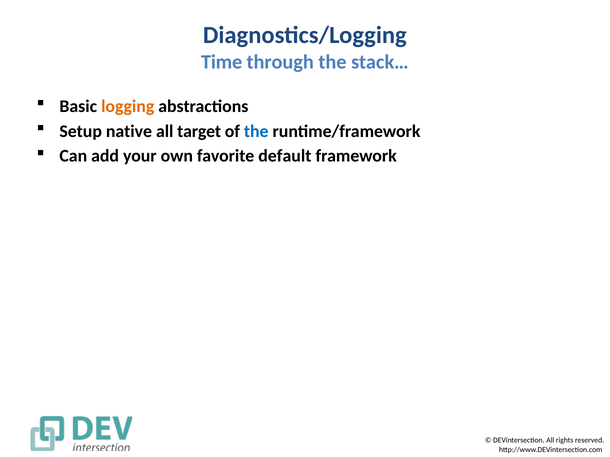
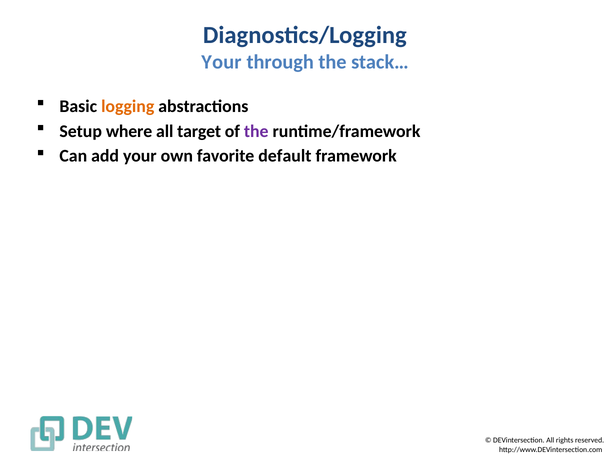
Time at (222, 62): Time -> Your
native: native -> where
the at (256, 131) colour: blue -> purple
